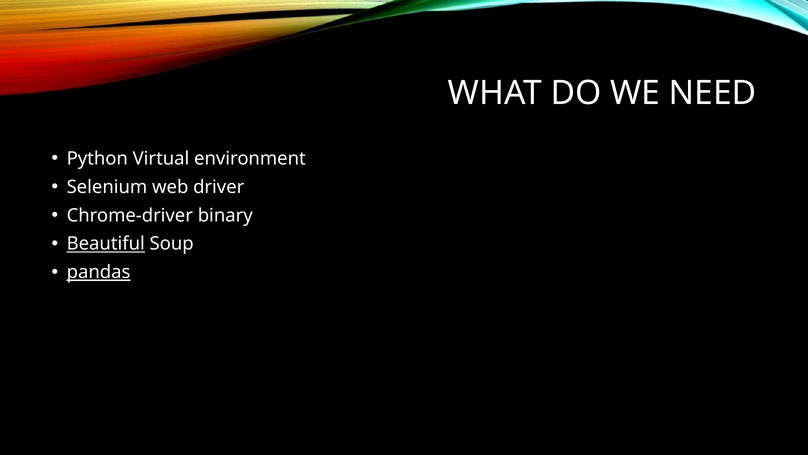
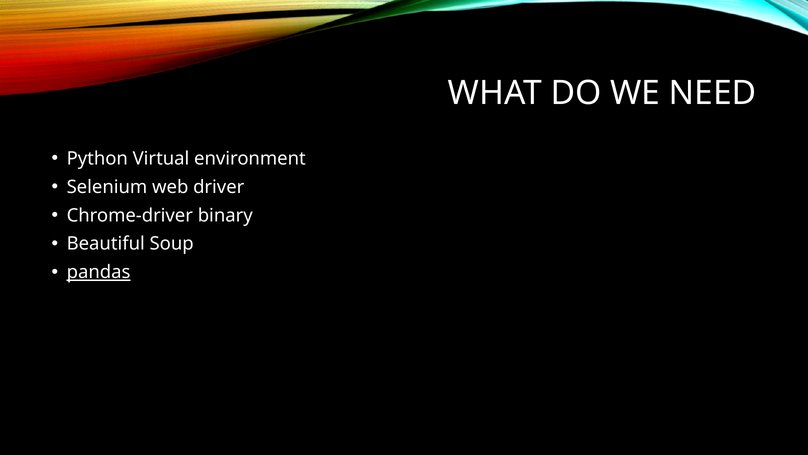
Beautiful underline: present -> none
